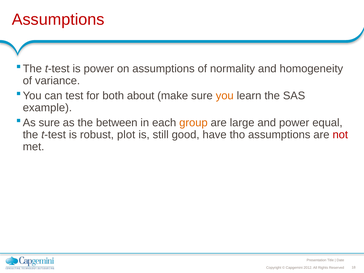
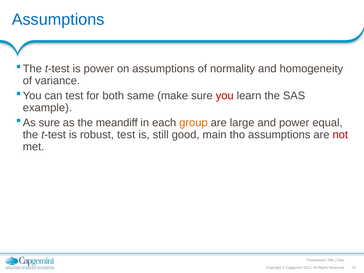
Assumptions at (58, 20) colour: red -> blue
about: about -> same
you colour: orange -> red
between: between -> meandiff
robust plot: plot -> test
have: have -> main
